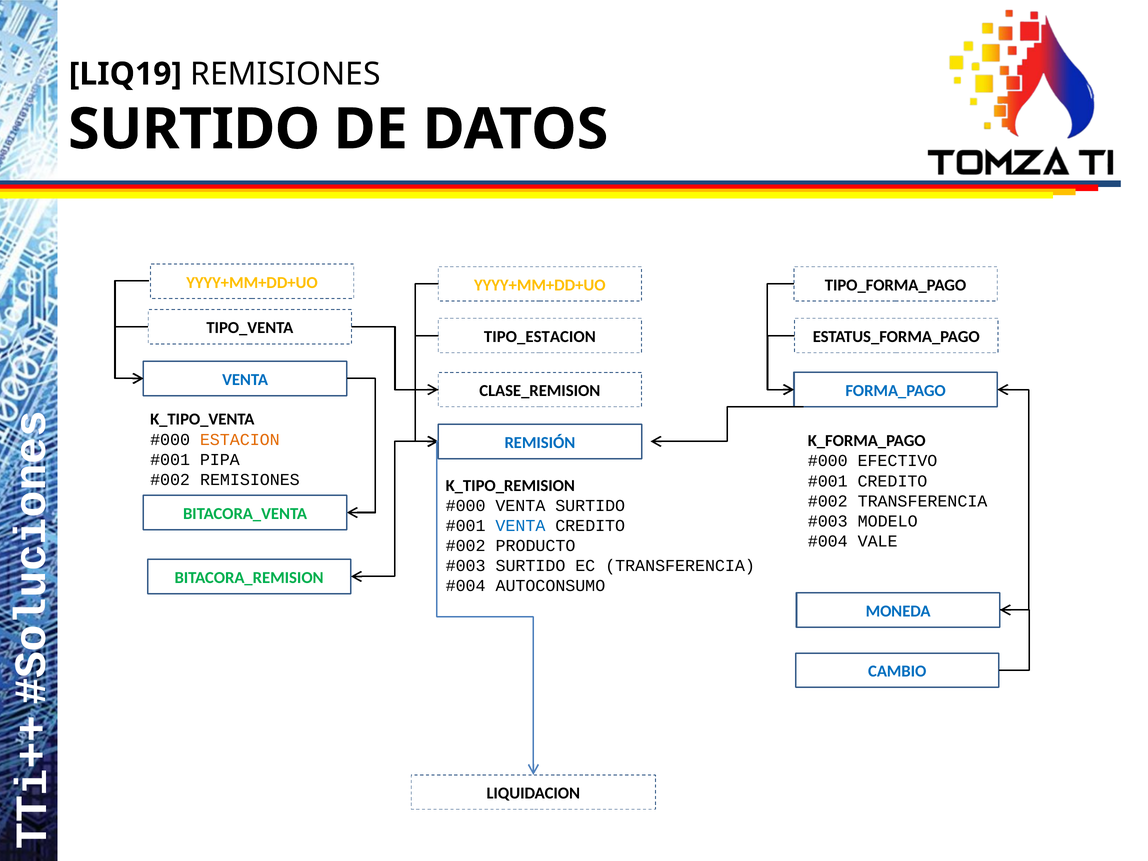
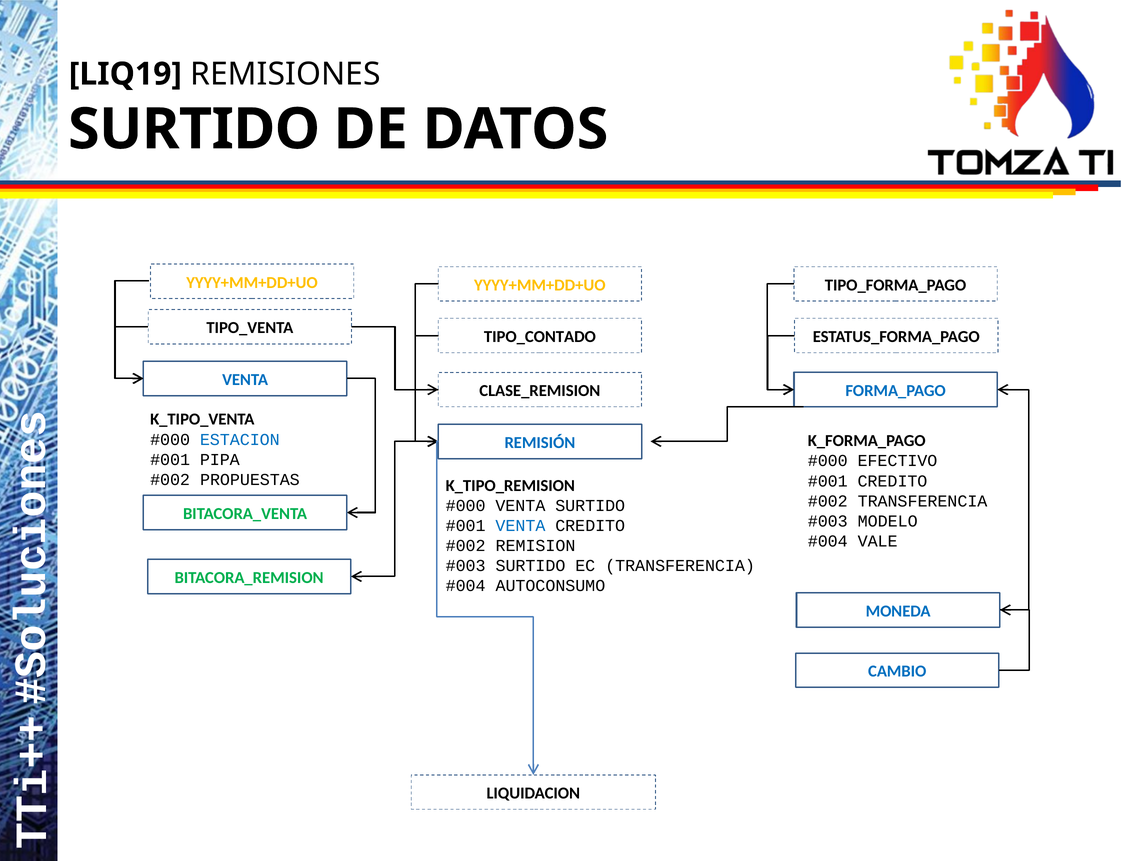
TIPO_ESTACION: TIPO_ESTACION -> TIPO_CONTADO
ESTACION colour: orange -> blue
REMISIONES at (250, 480): REMISIONES -> PROPUESTAS
PRODUCTO: PRODUCTO -> REMISION
